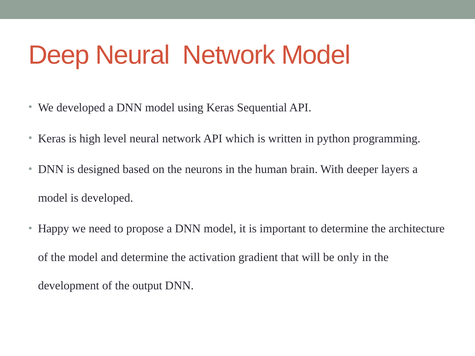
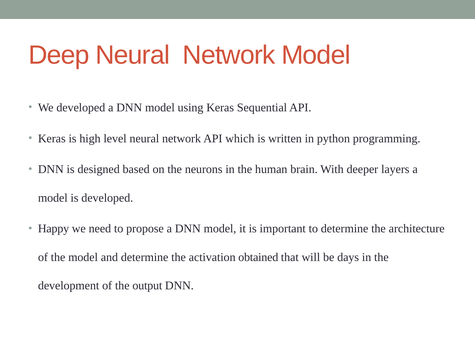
gradient: gradient -> obtained
only: only -> days
